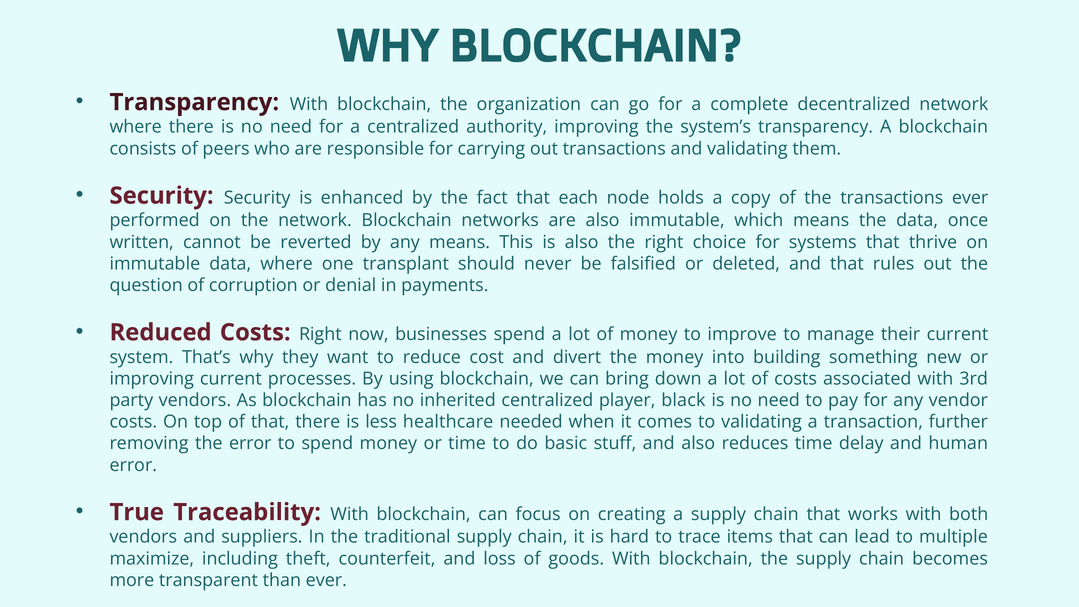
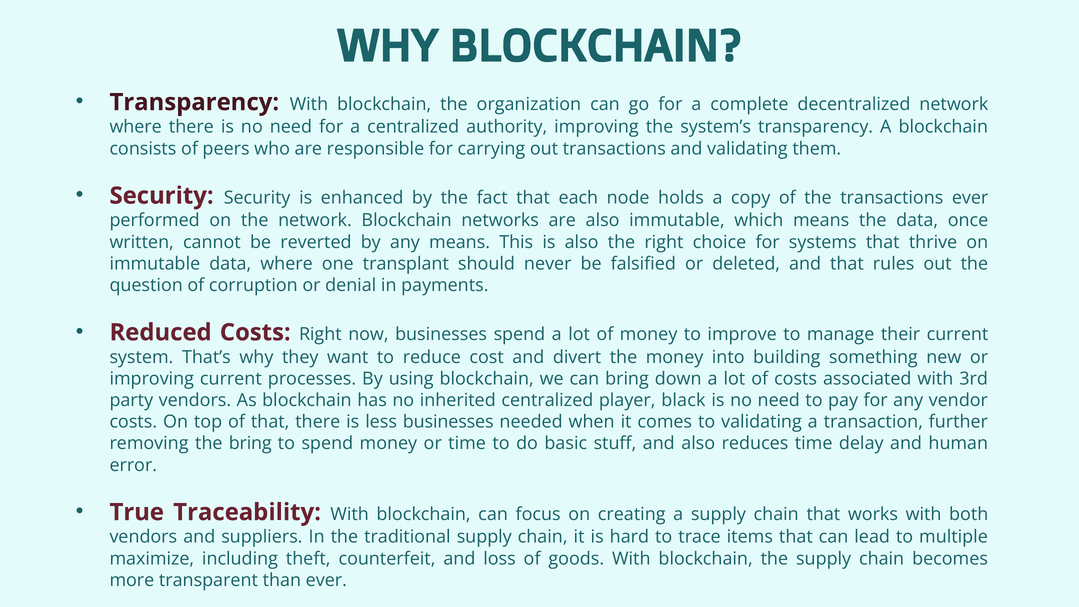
less healthcare: healthcare -> businesses
the error: error -> bring
